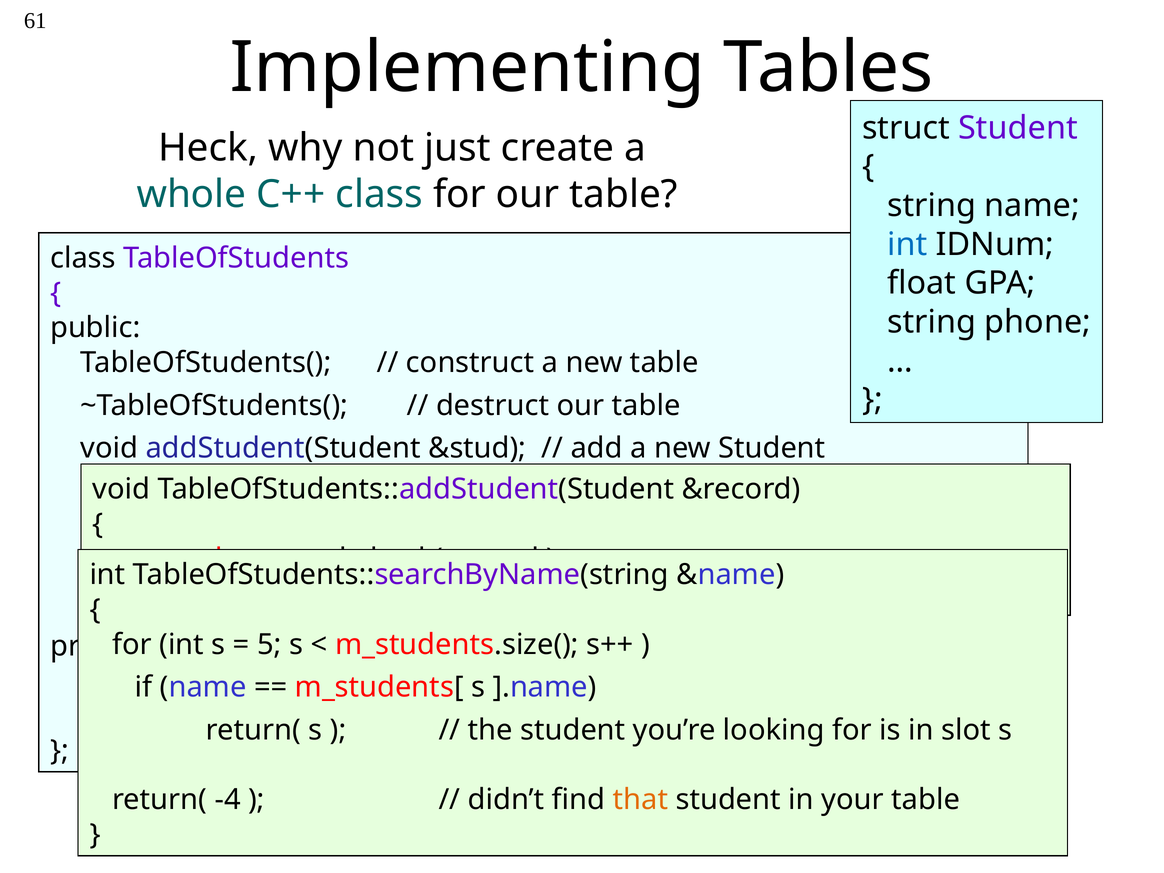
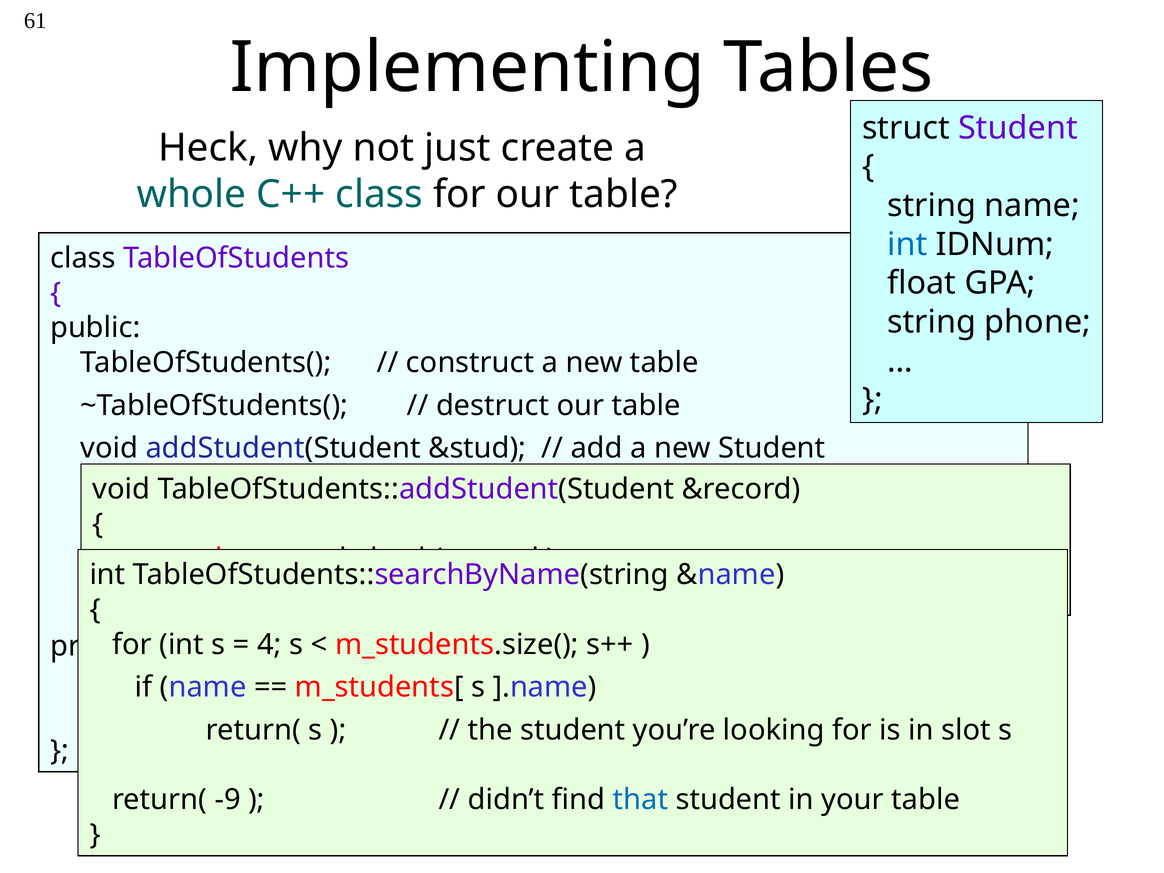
5: 5 -> 4
-4: -4 -> -9
that colour: orange -> blue
